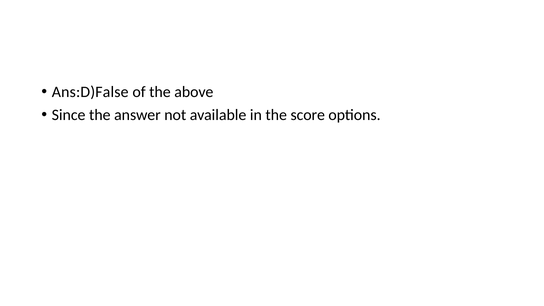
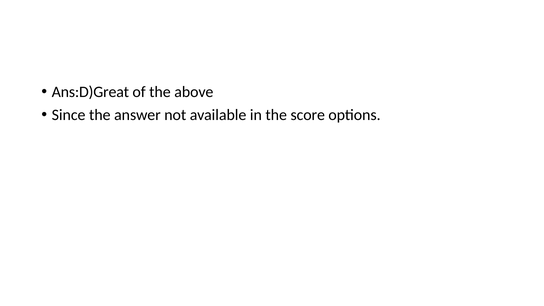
Ans:D)False: Ans:D)False -> Ans:D)Great
